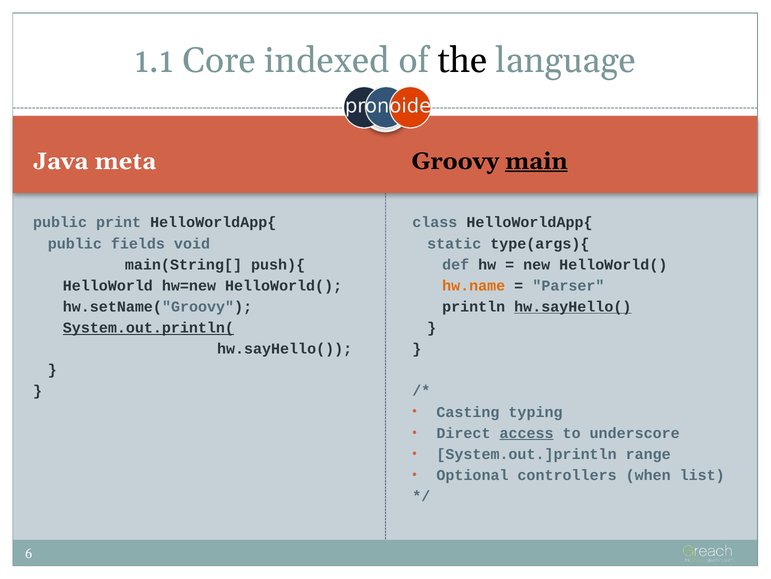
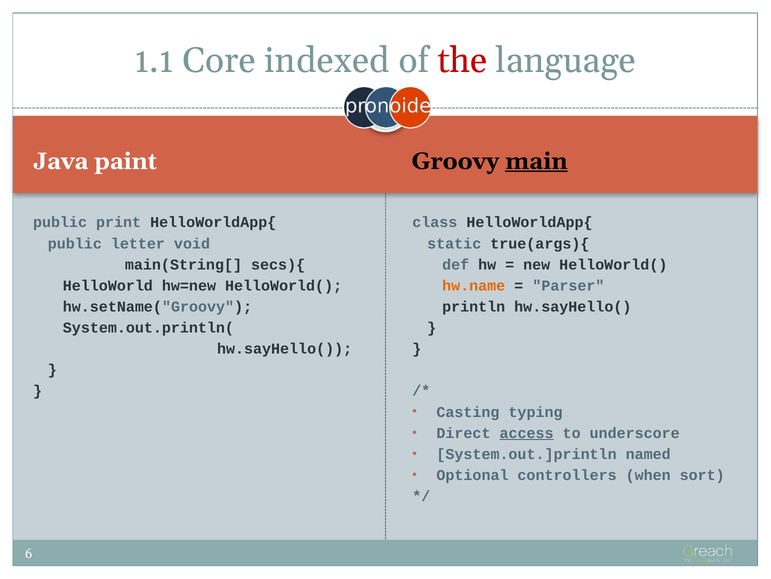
the colour: black -> red
meta: meta -> paint
fields: fields -> letter
type(args){: type(args){ -> true(args){
push){: push){ -> secs){
hw.sayHello( at (573, 306) underline: present -> none
System.out.println( underline: present -> none
range: range -> named
list: list -> sort
